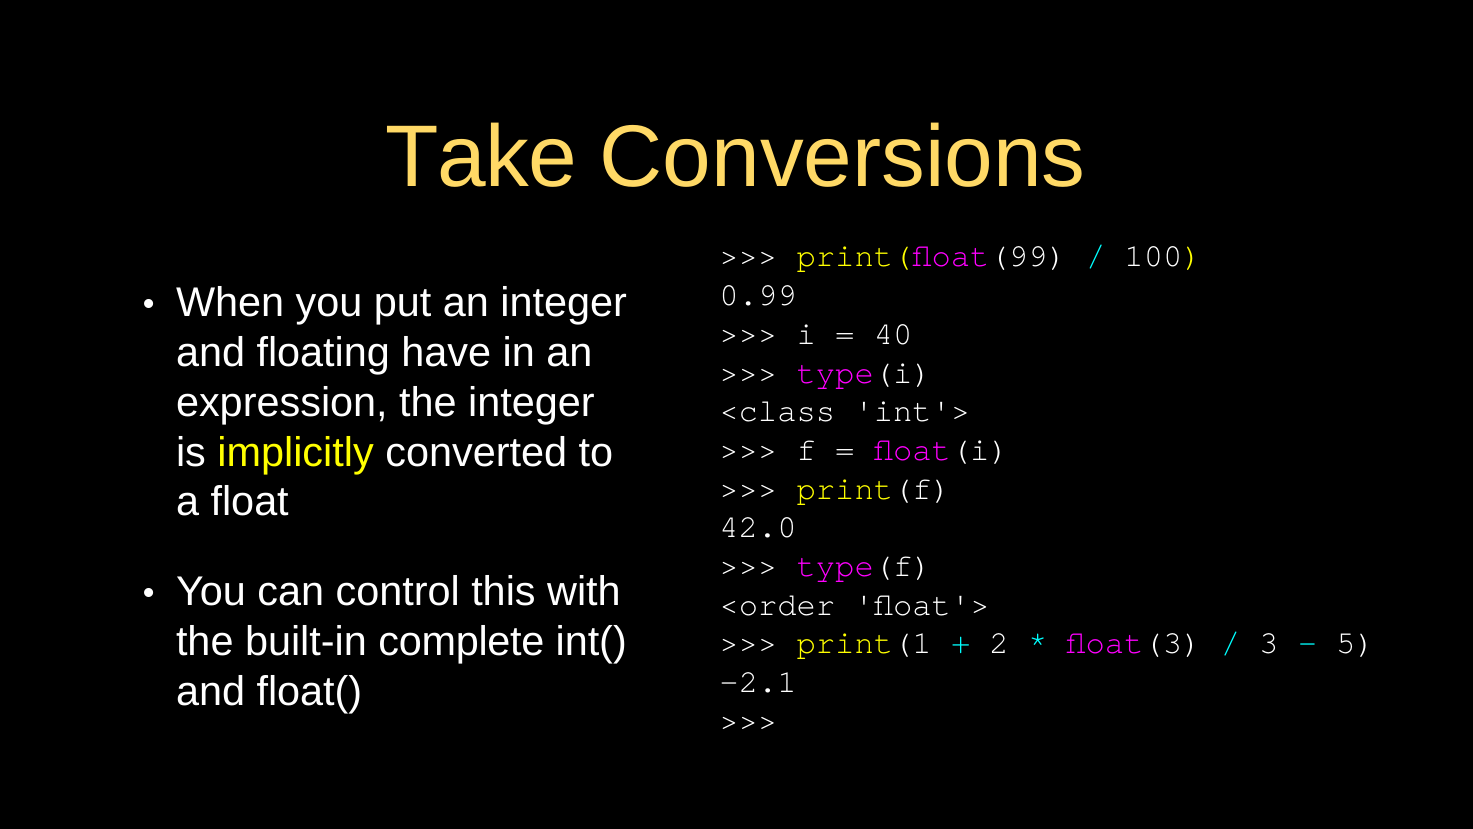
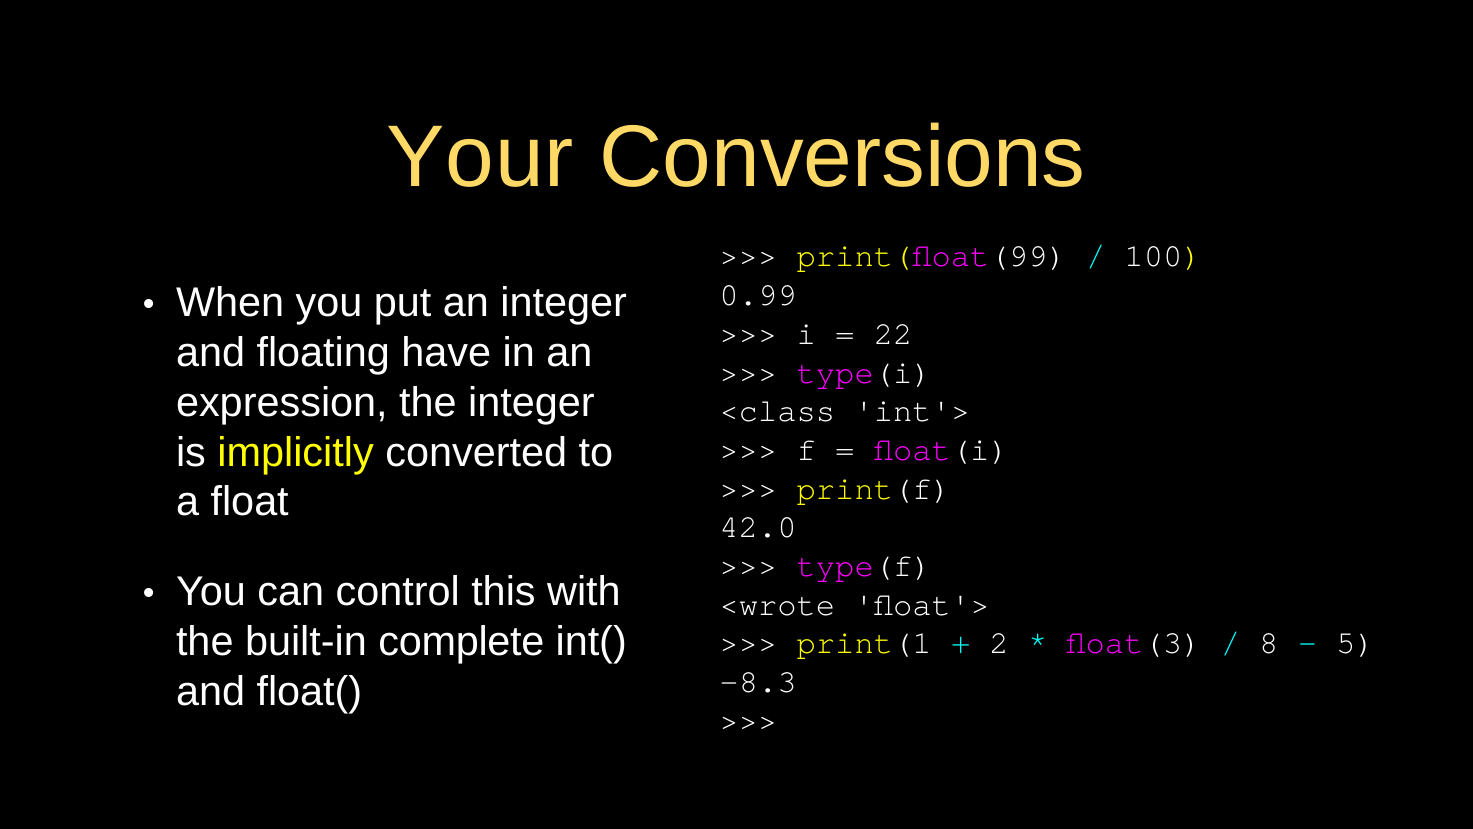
Take: Take -> Your
40: 40 -> 22
<order: <order -> <wrote
3: 3 -> 8
-2.1: -2.1 -> -8.3
